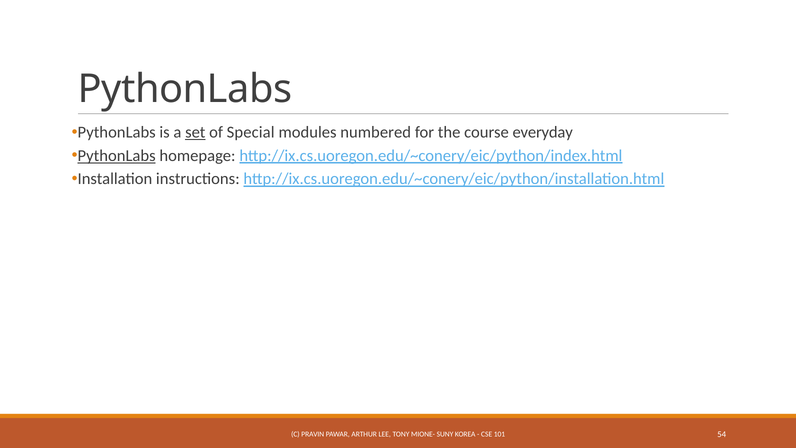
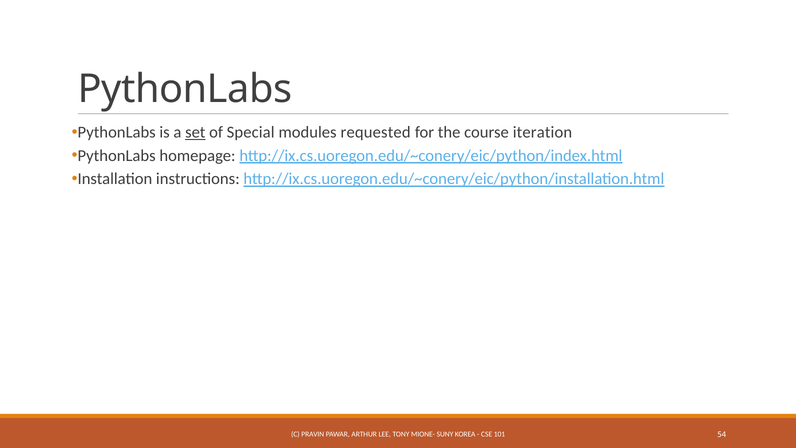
numbered: numbered -> requested
everyday: everyday -> iteration
PythonLabs at (117, 156) underline: present -> none
